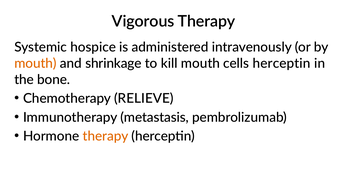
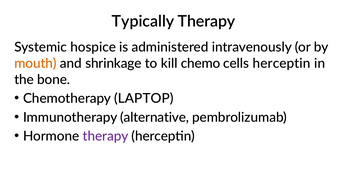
Vigorous: Vigorous -> Typically
kill mouth: mouth -> chemo
RELIEVE: RELIEVE -> LAPTOP
metastasis: metastasis -> alternative
therapy at (106, 137) colour: orange -> purple
